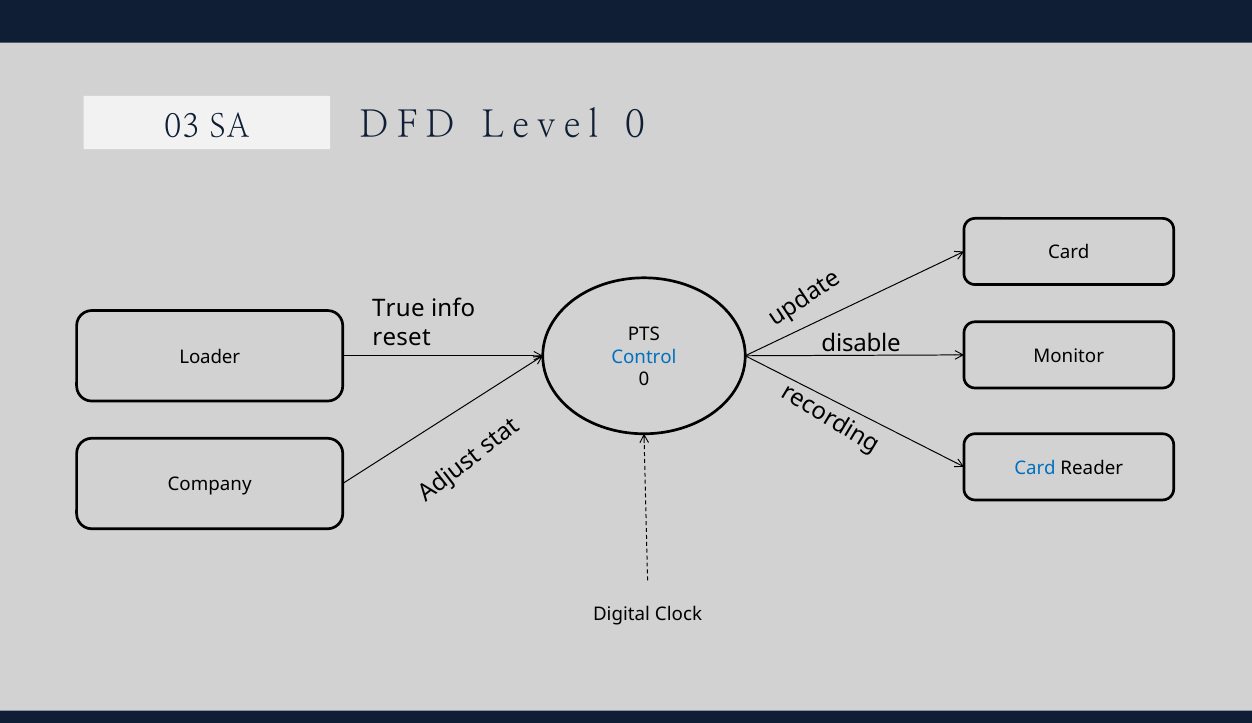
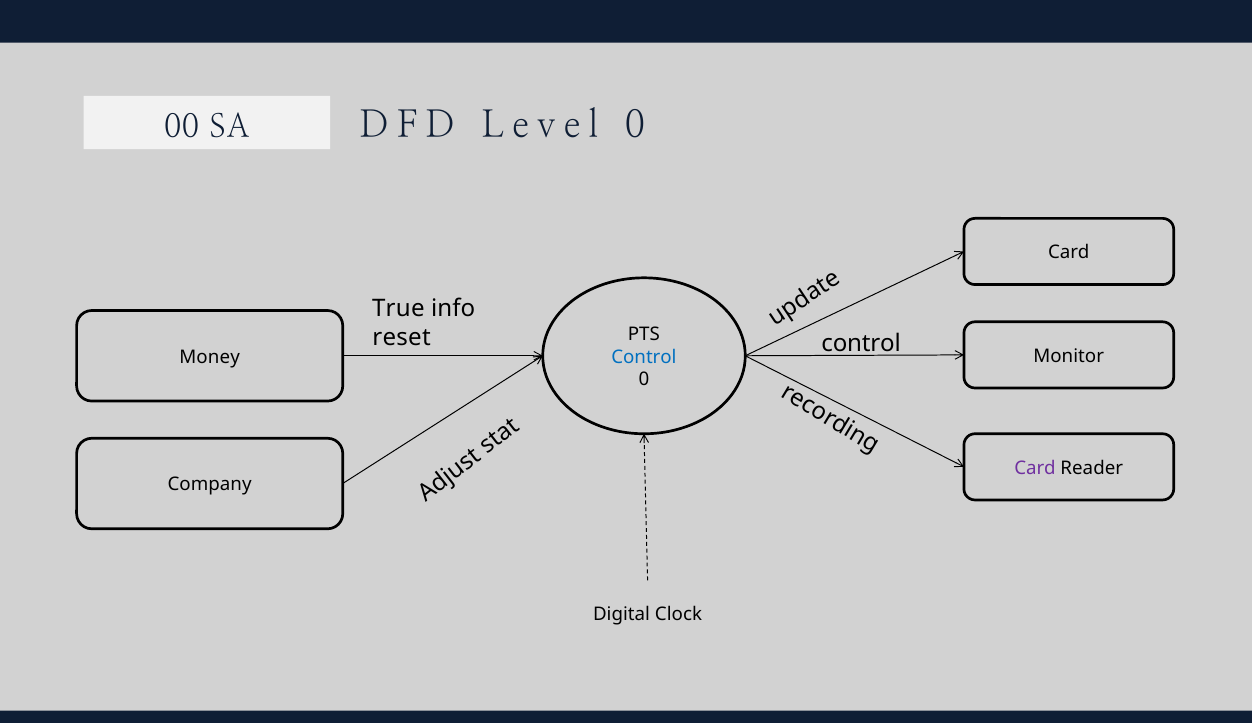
0 3: 3 -> 0
disable at (861, 343): disable -> control
Loader: Loader -> Money
Card at (1035, 468) colour: blue -> purple
